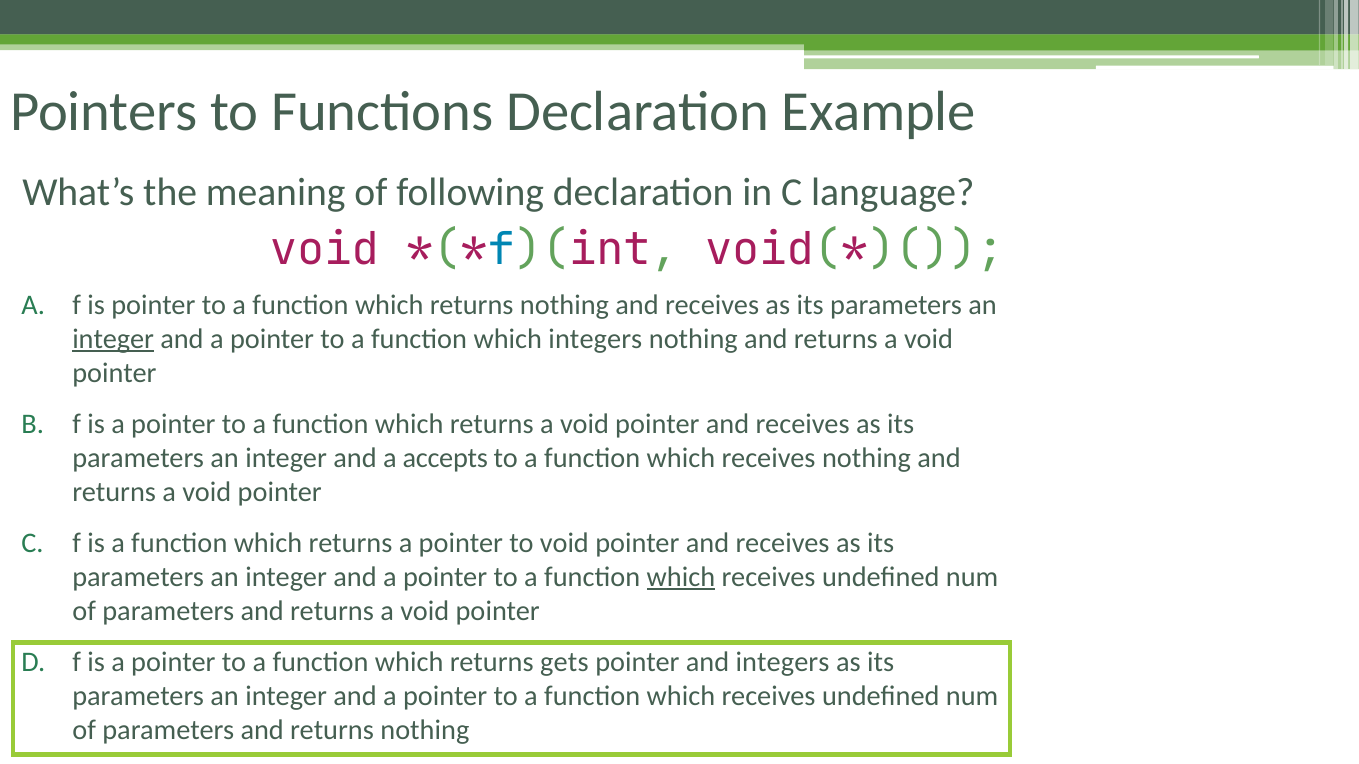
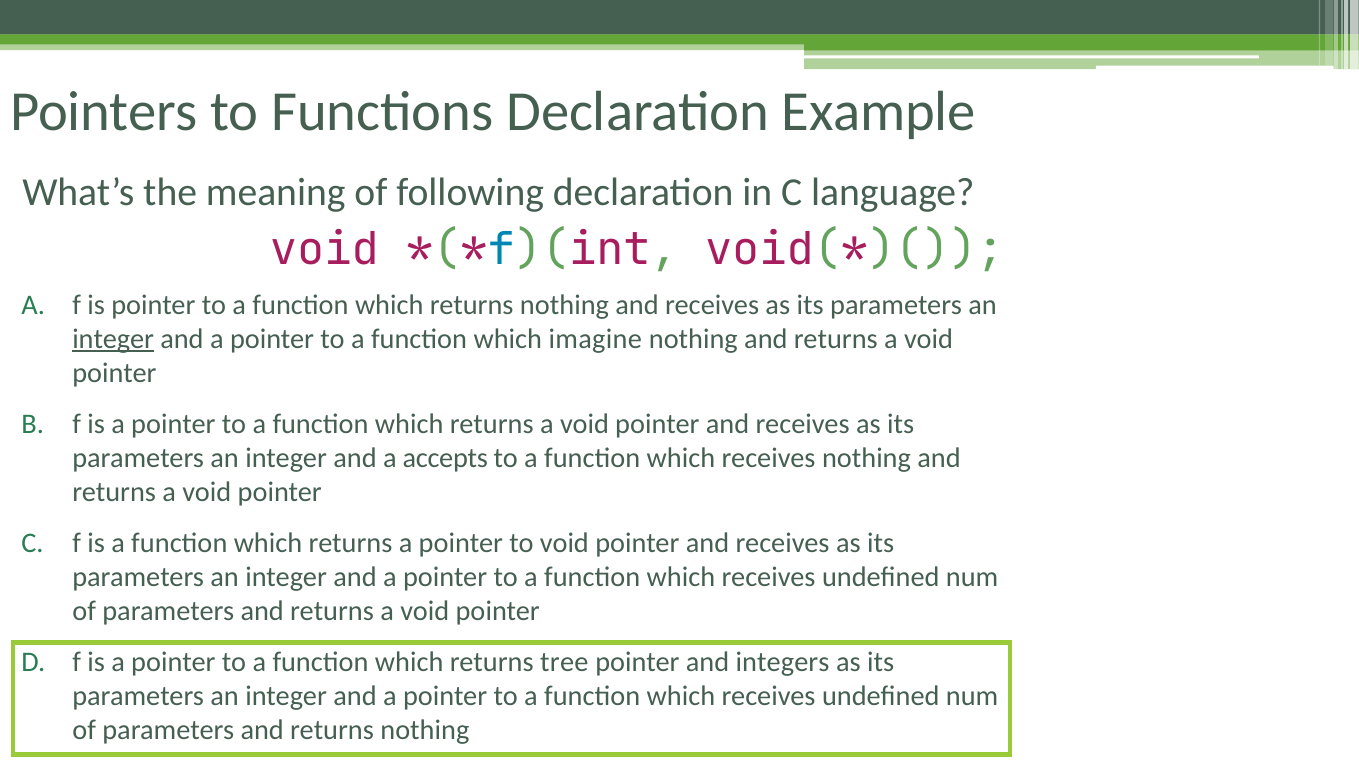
which integers: integers -> imagine
which at (681, 577) underline: present -> none
gets: gets -> tree
